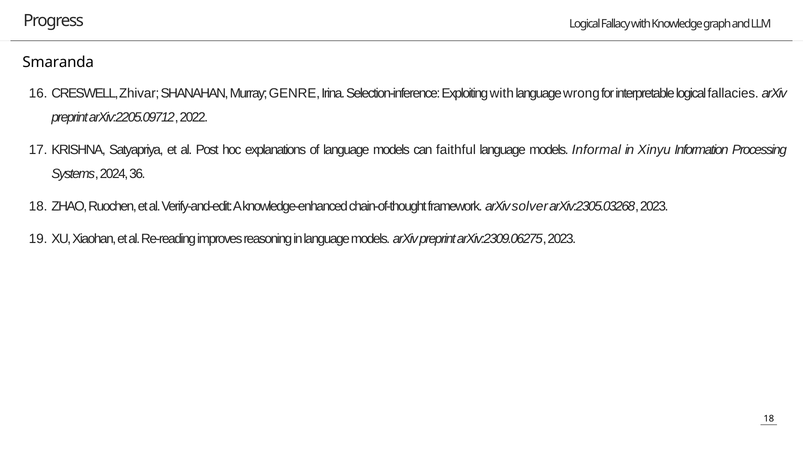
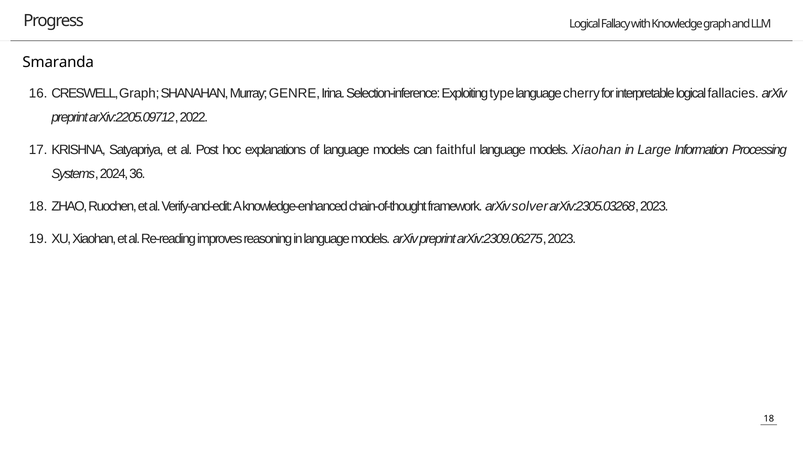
CRESWELL Zhivar: Zhivar -> Graph
Exploiting with: with -> type
wrong: wrong -> cherry
models Informal: Informal -> Xiaohan
Xinyu: Xinyu -> Large
